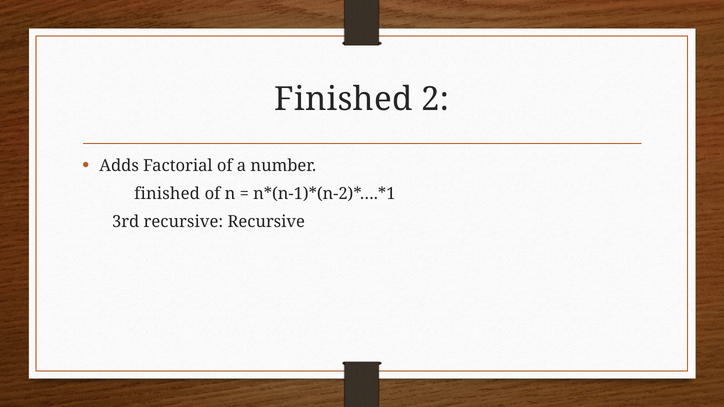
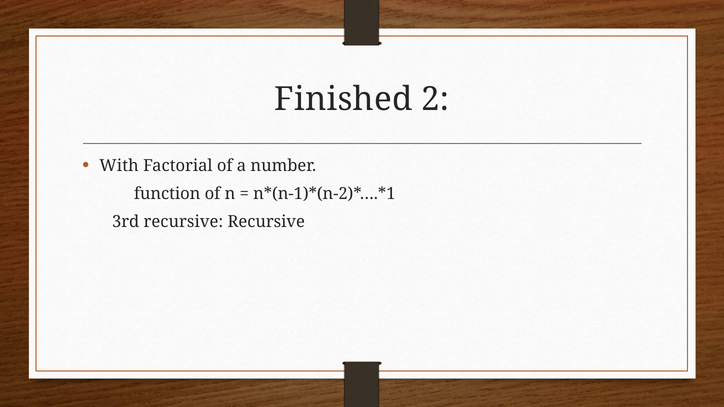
Adds: Adds -> With
finished at (167, 194): finished -> function
